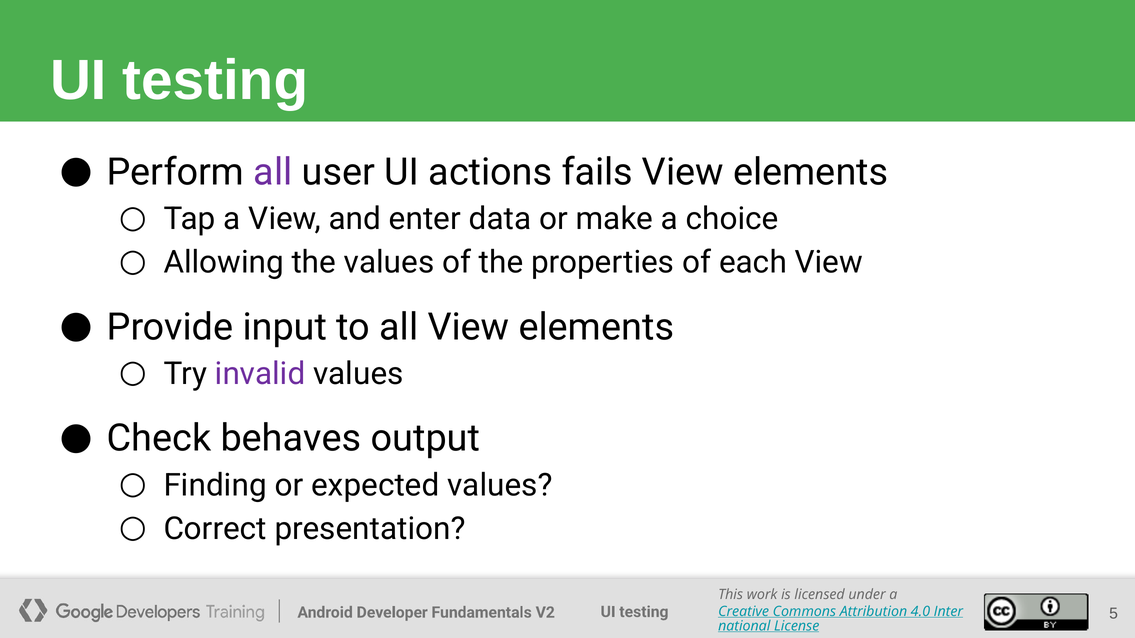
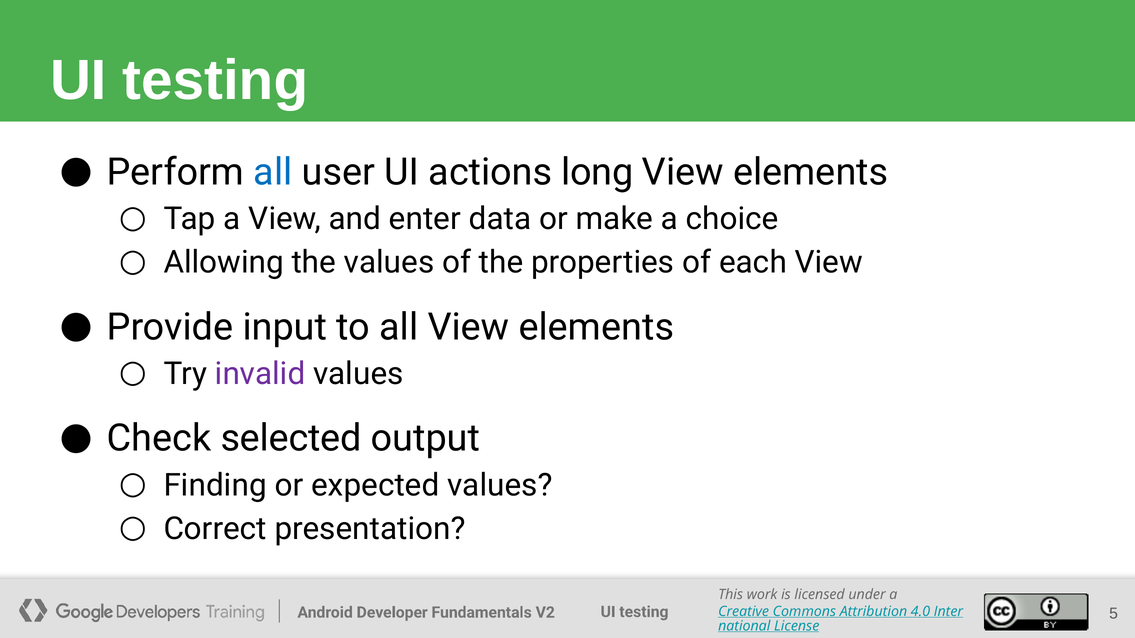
all at (273, 172) colour: purple -> blue
fails: fails -> long
behaves: behaves -> selected
